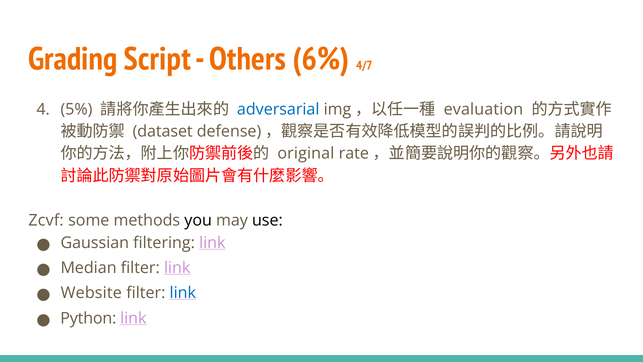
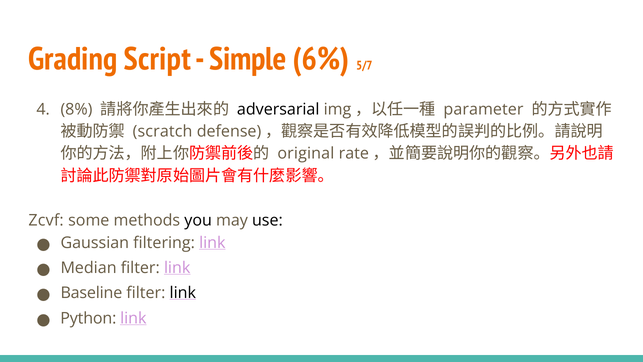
Others: Others -> Simple
4/7: 4/7 -> 5/7
5%: 5% -> 8%
adversarial colour: blue -> black
evaluation: evaluation -> parameter
dataset: dataset -> scratch
Website: Website -> Baseline
link at (183, 293) colour: blue -> black
